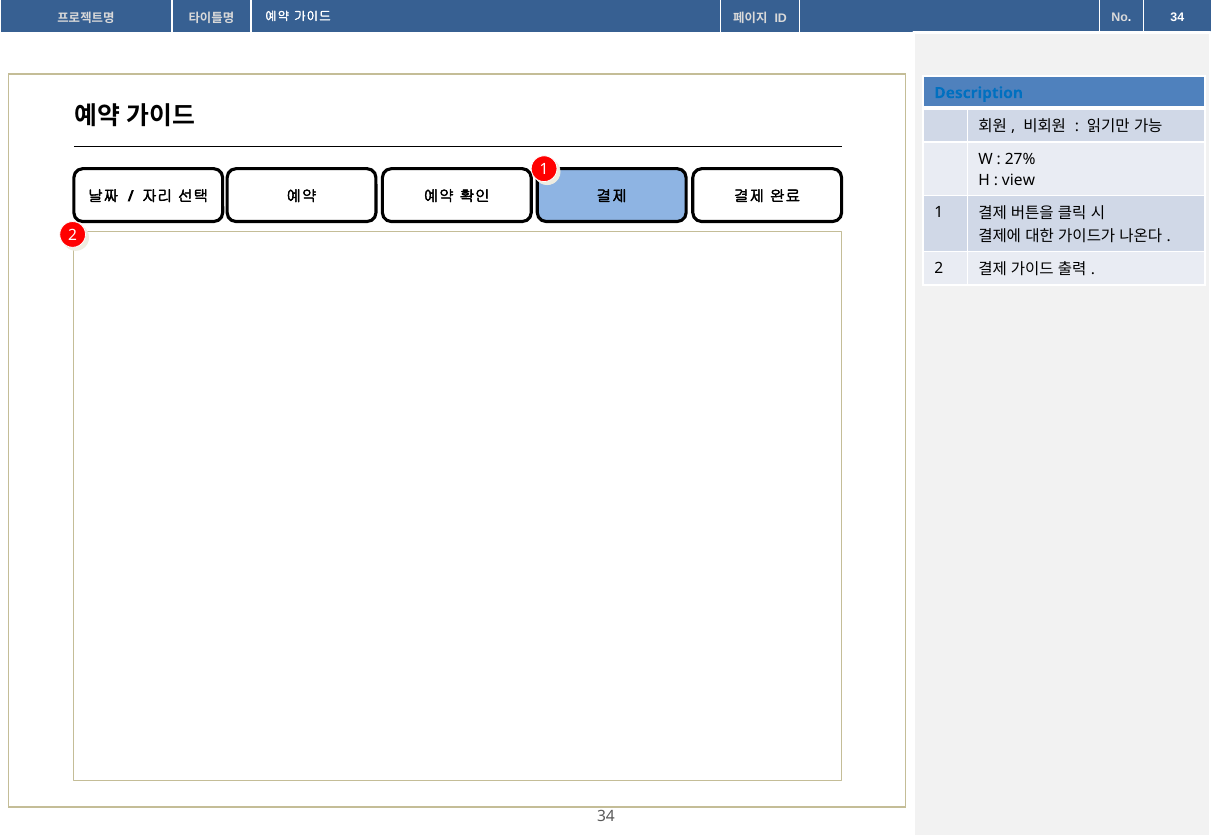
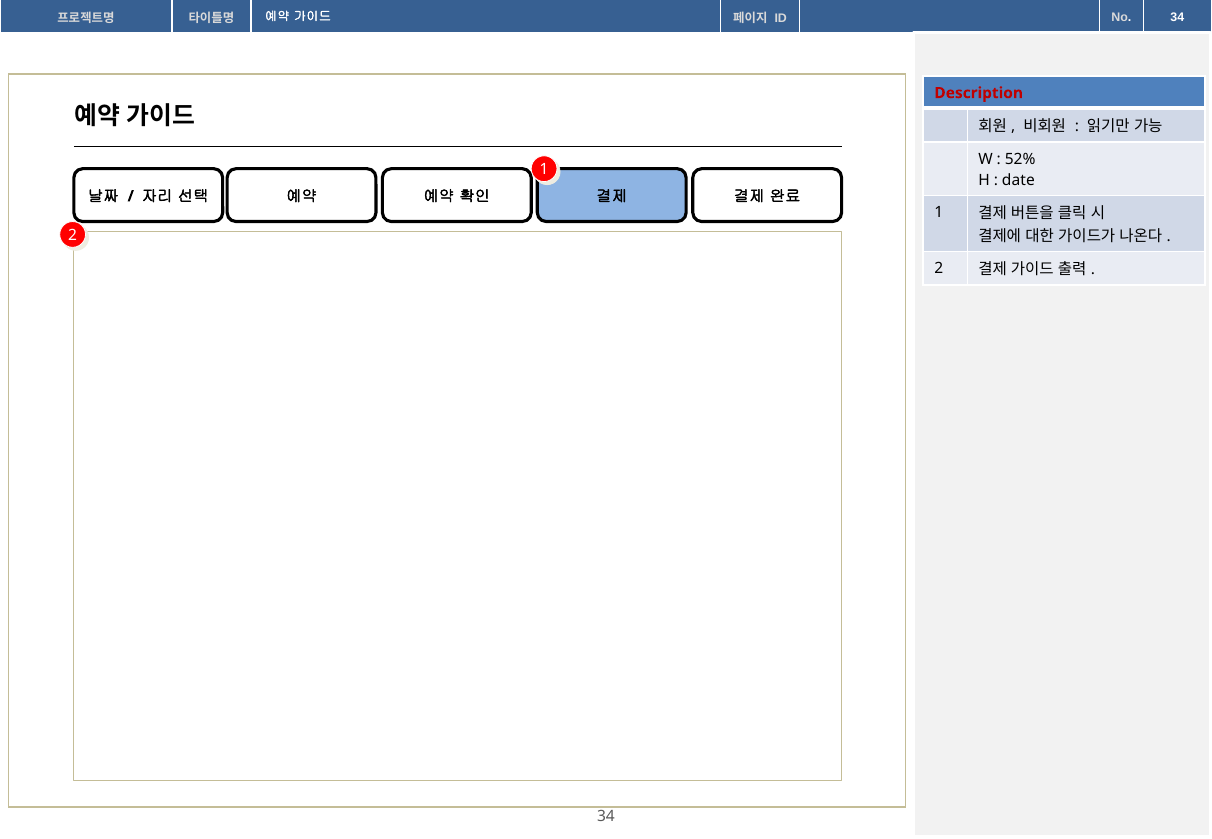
Description colour: blue -> red
27%: 27% -> 52%
view: view -> date
